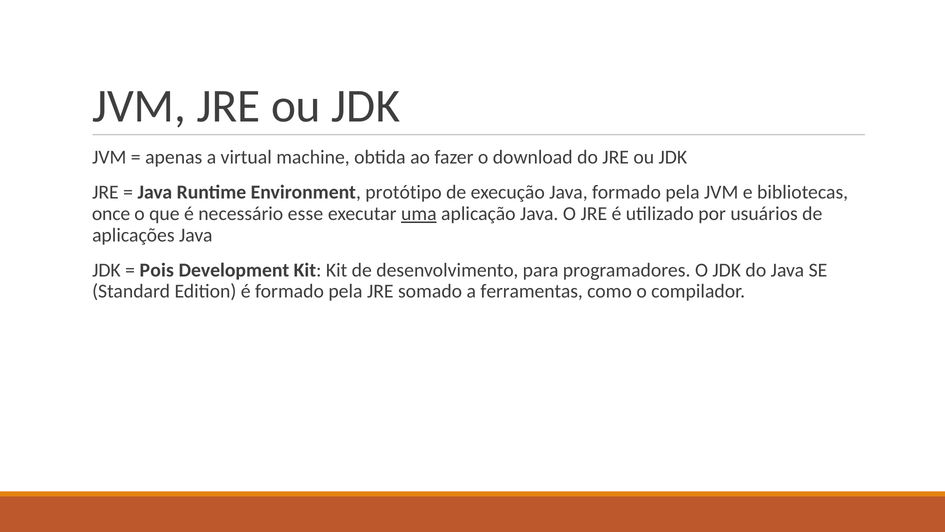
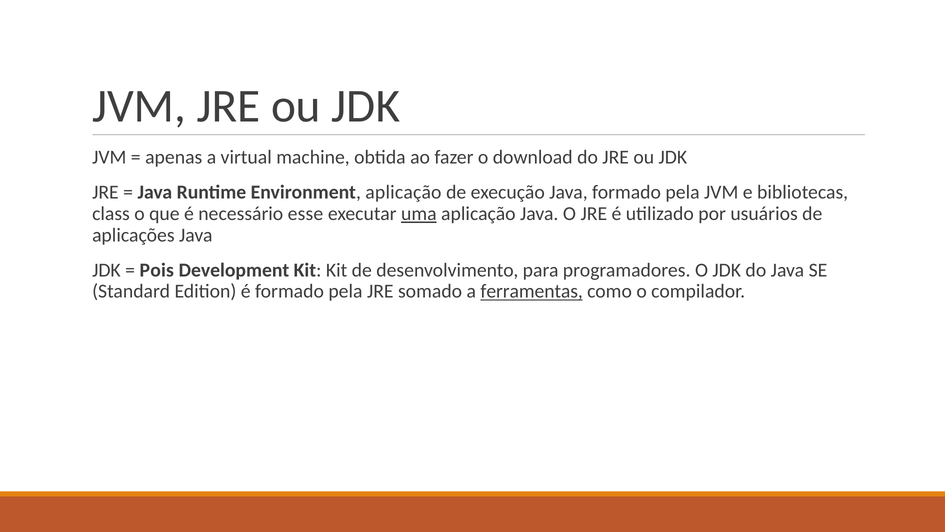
Environment protótipo: protótipo -> aplicação
once: once -> class
ferramentas underline: none -> present
